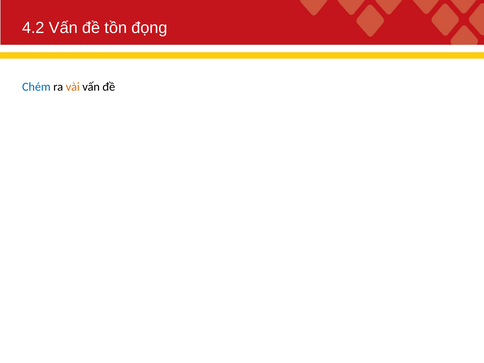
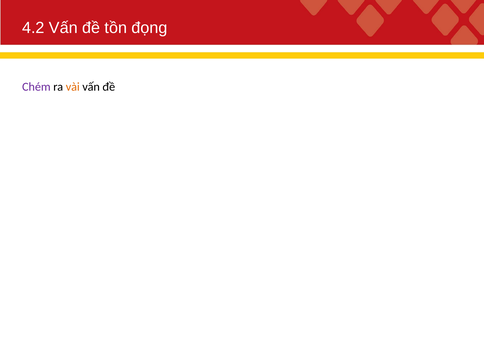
Chém colour: blue -> purple
